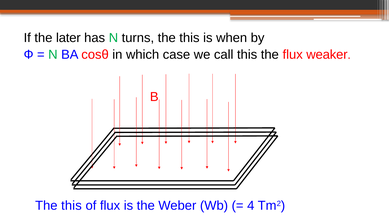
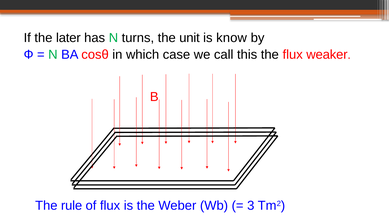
turns the this: this -> unit
when: when -> know
this at (71, 206): this -> rule
4: 4 -> 3
